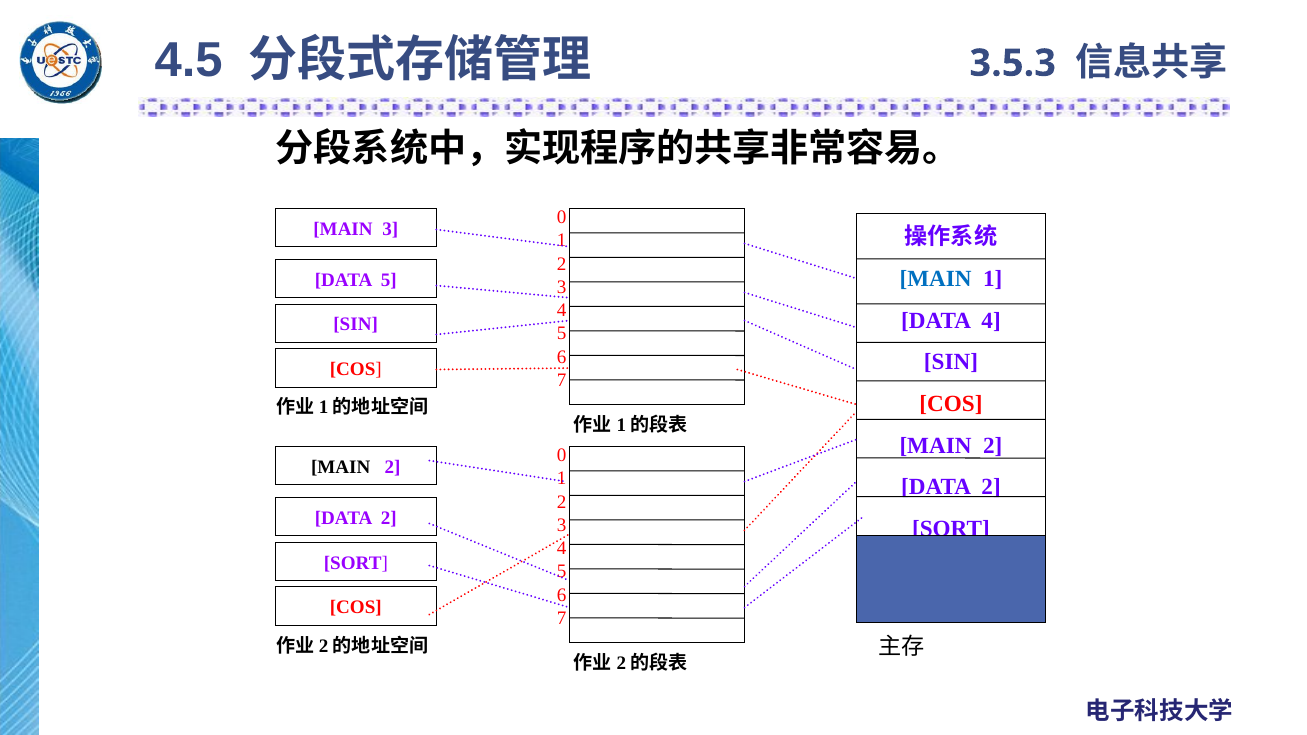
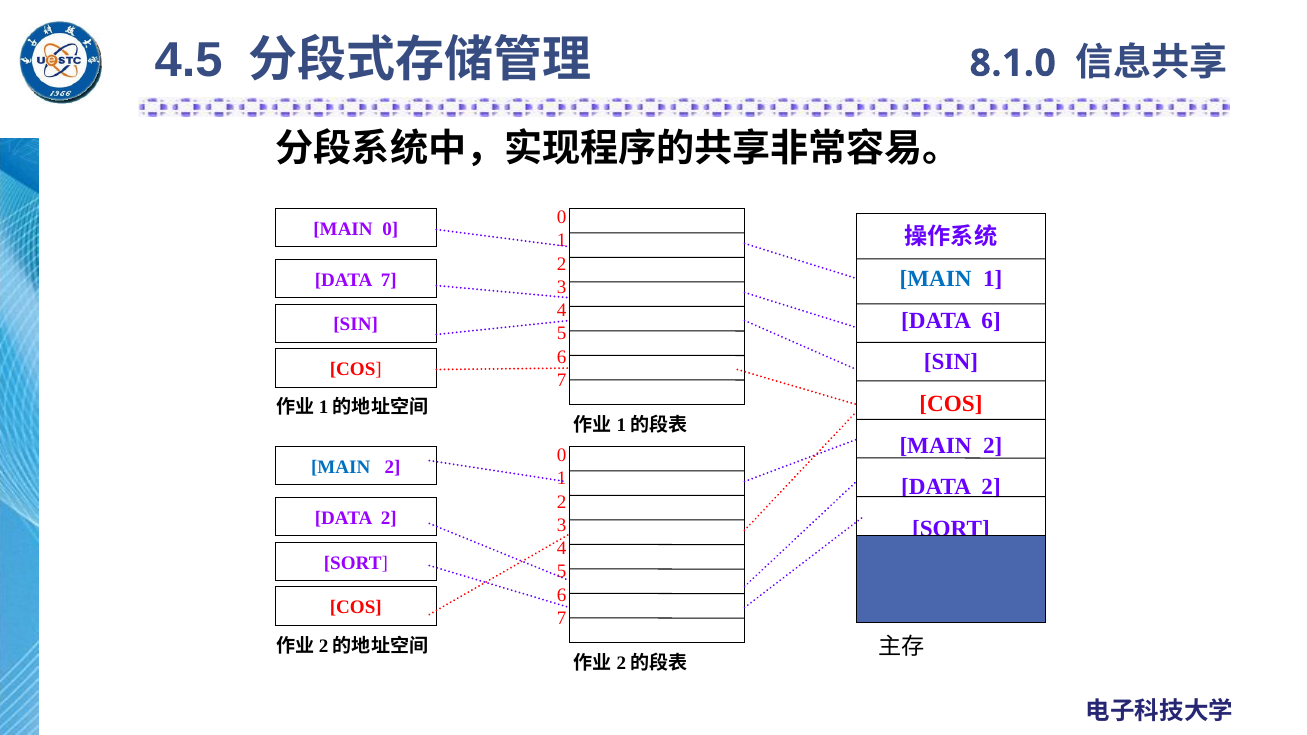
3.5.3: 3.5.3 -> 8.1.0
MAIN 3: 3 -> 0
DATA 5: 5 -> 7
DATA 4: 4 -> 6
MAIN at (341, 467) colour: black -> blue
